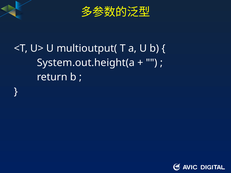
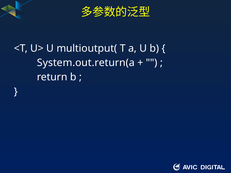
System.out.height(a: System.out.height(a -> System.out.return(a
